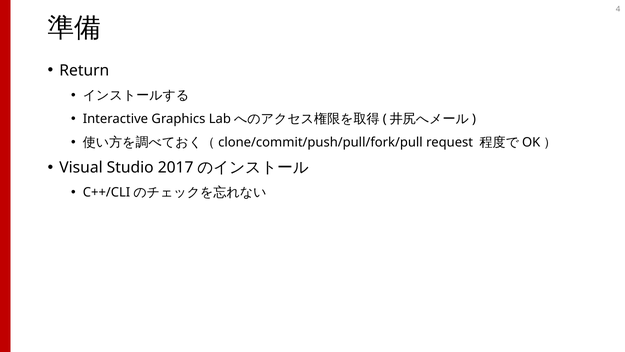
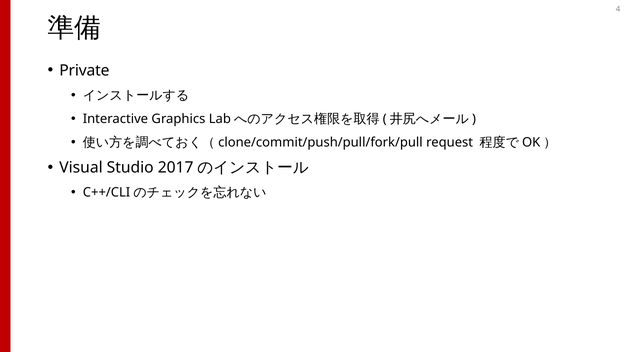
Return: Return -> Private
